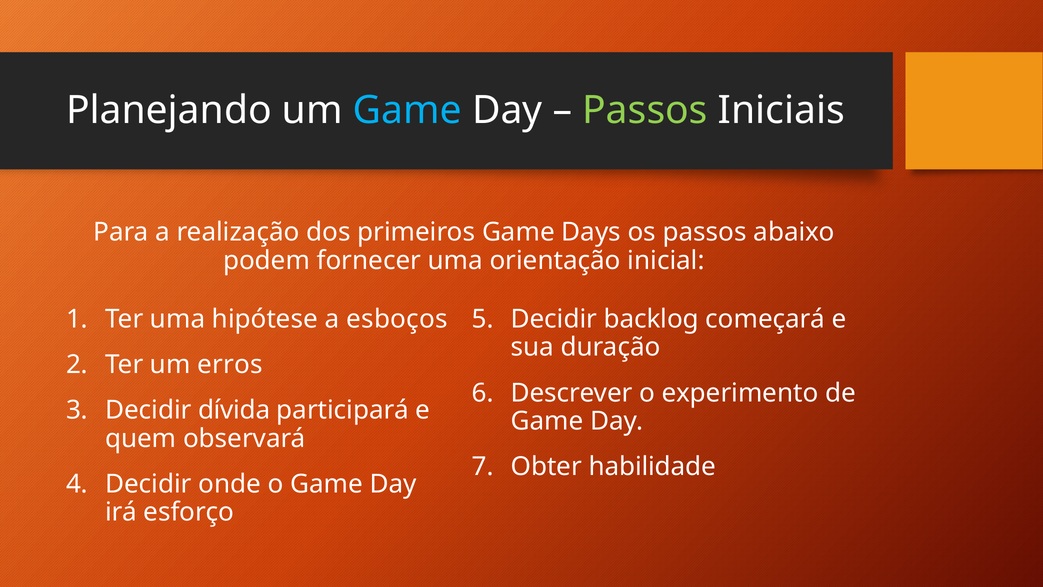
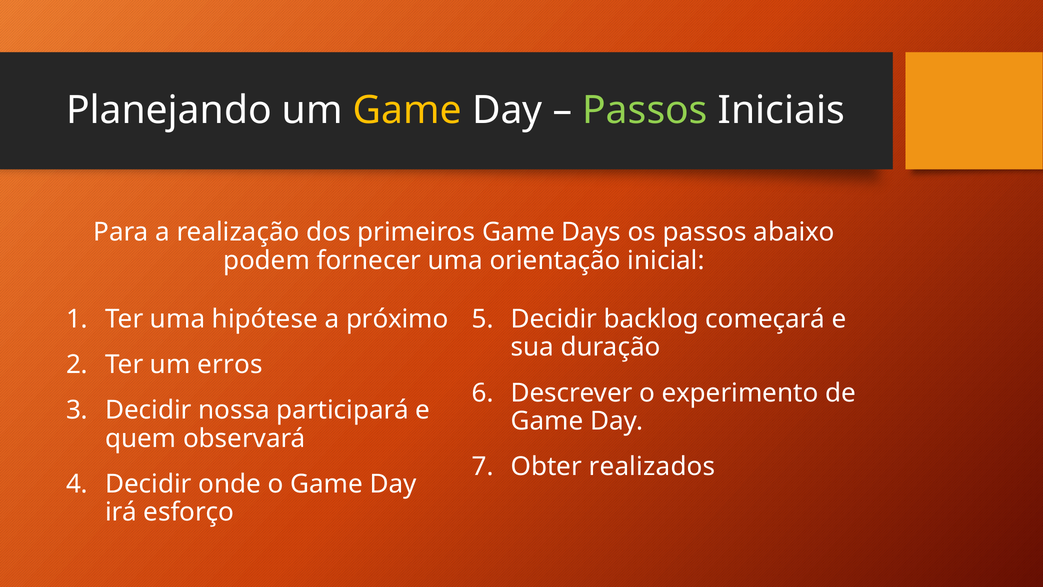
Game at (407, 110) colour: light blue -> yellow
esboços: esboços -> próximo
dívida: dívida -> nossa
habilidade: habilidade -> realizados
